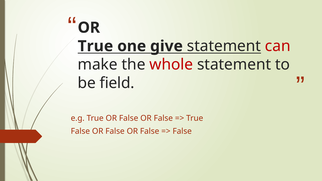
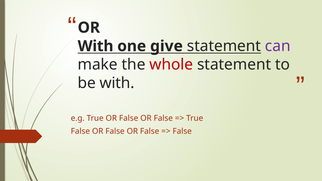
True at (95, 46): True -> With
can colour: red -> purple
be field: field -> with
